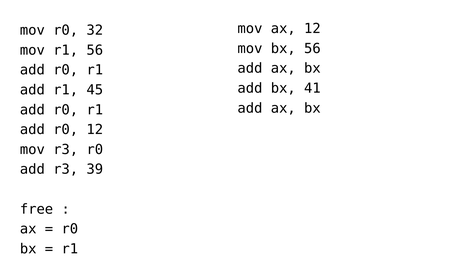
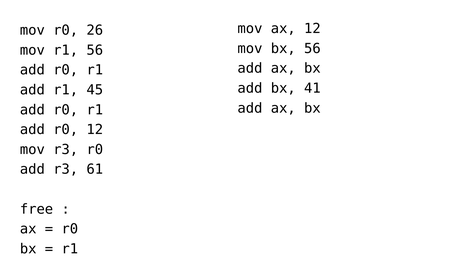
32: 32 -> 26
39: 39 -> 61
